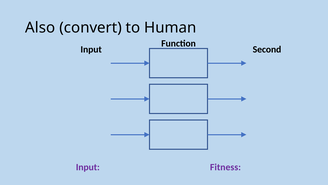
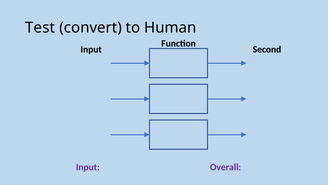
Also: Also -> Test
Fitness: Fitness -> Overall
